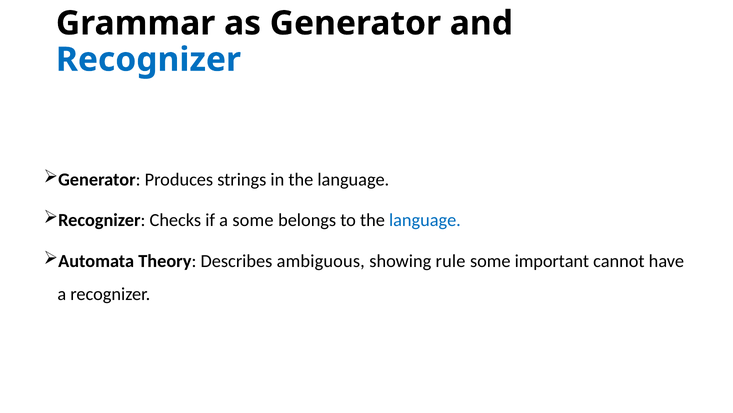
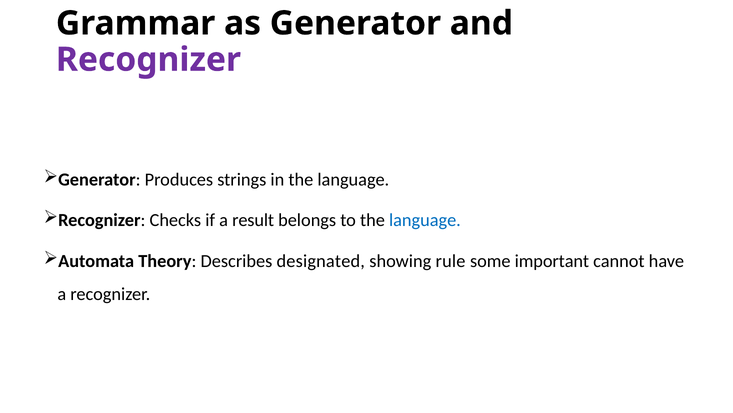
Recognizer at (148, 60) colour: blue -> purple
a some: some -> result
ambiguous: ambiguous -> designated
